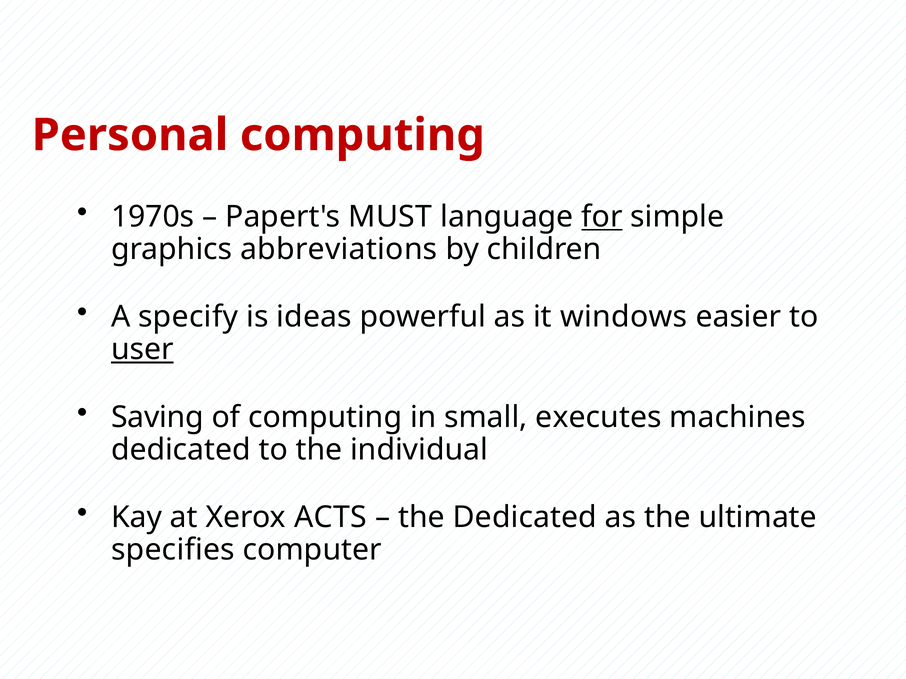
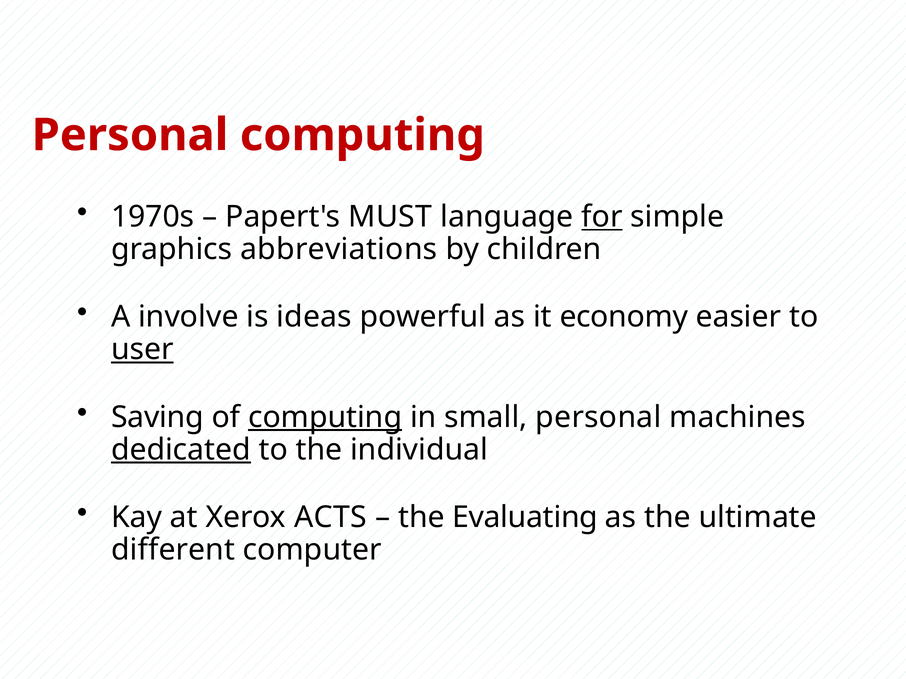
specify: specify -> involve
windows: windows -> economy
computing at (325, 417) underline: none -> present
small executes: executes -> personal
dedicated at (181, 450) underline: none -> present
the Dedicated: Dedicated -> Evaluating
specifies: specifies -> different
